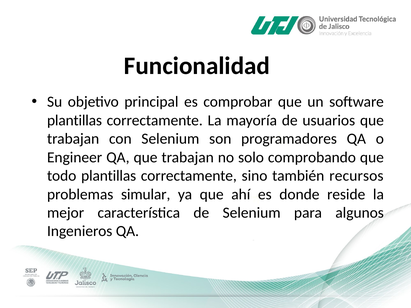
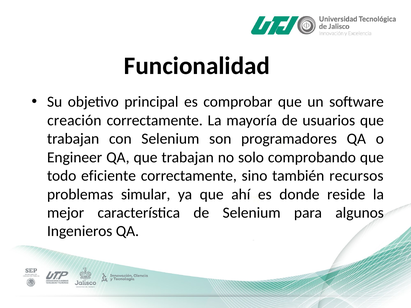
plantillas at (74, 120): plantillas -> creación
todo plantillas: plantillas -> eficiente
